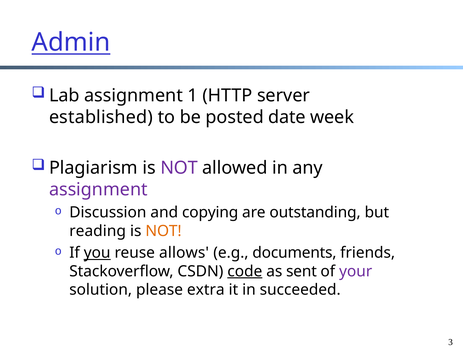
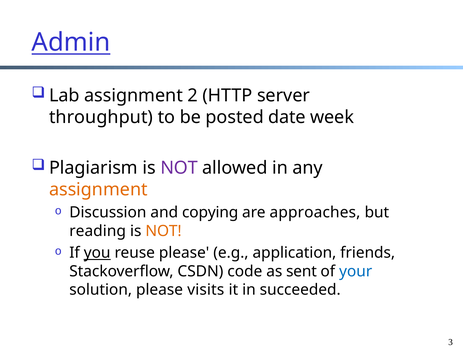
1: 1 -> 2
established: established -> throughput
assignment at (98, 189) colour: purple -> orange
outstanding: outstanding -> approaches
reuse allows: allows -> please
documents: documents -> application
code underline: present -> none
your colour: purple -> blue
extra: extra -> visits
